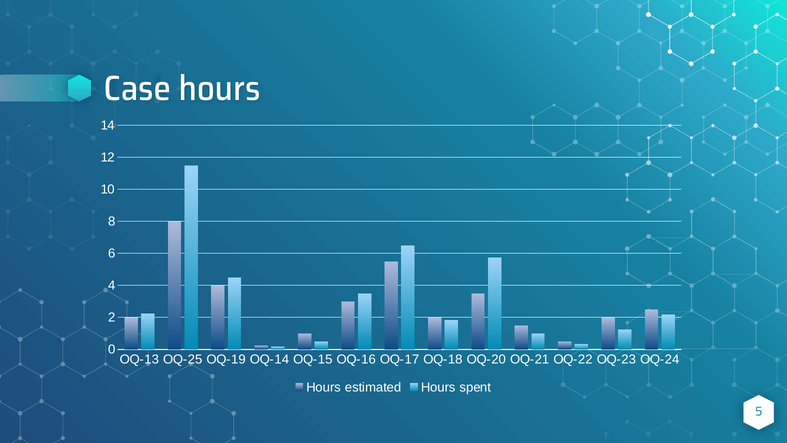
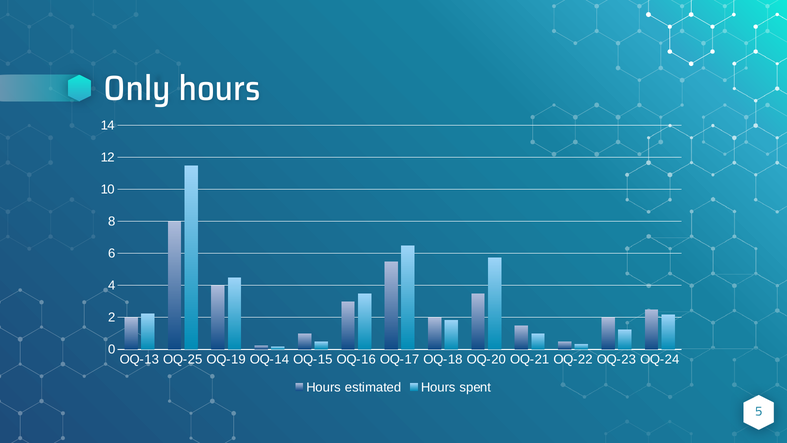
Case: Case -> Only
